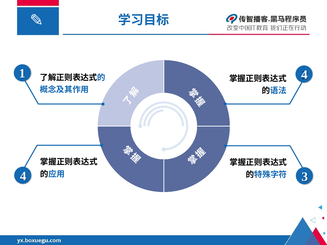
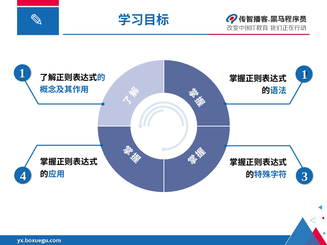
1 4: 4 -> 1
